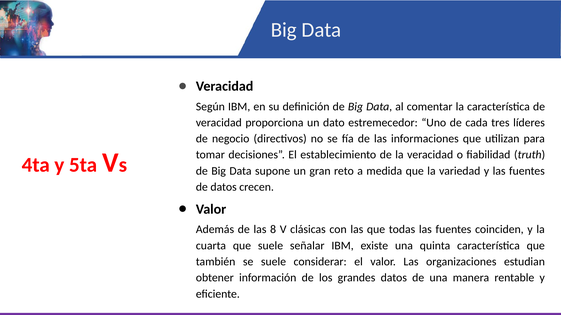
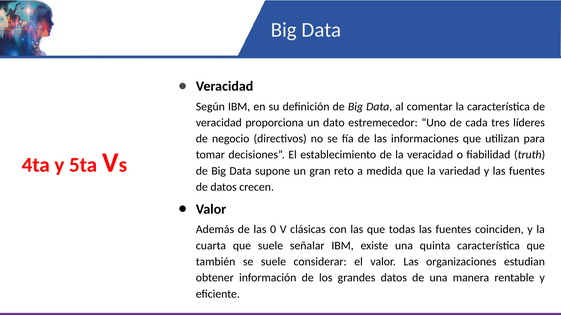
8: 8 -> 0
